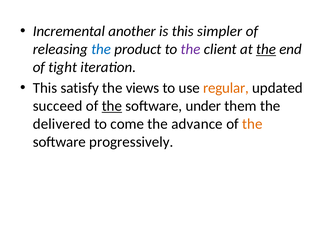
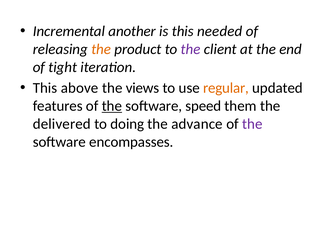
simpler: simpler -> needed
the at (101, 49) colour: blue -> orange
the at (266, 49) underline: present -> none
satisfy: satisfy -> above
succeed: succeed -> features
under: under -> speed
come: come -> doing
the at (252, 124) colour: orange -> purple
progressively: progressively -> encompasses
